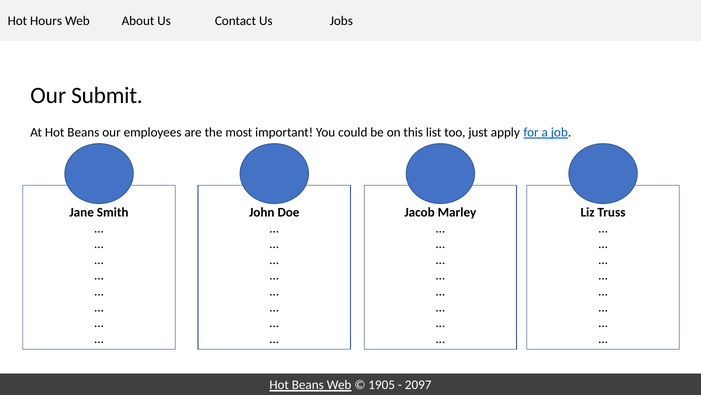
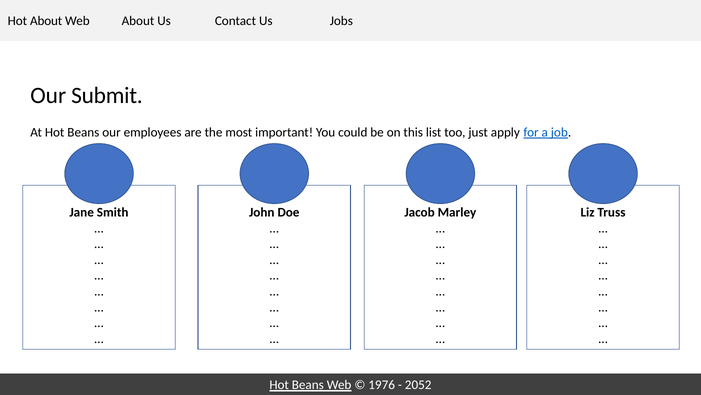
Hot Hours: Hours -> About
1905: 1905 -> 1976
2097: 2097 -> 2052
